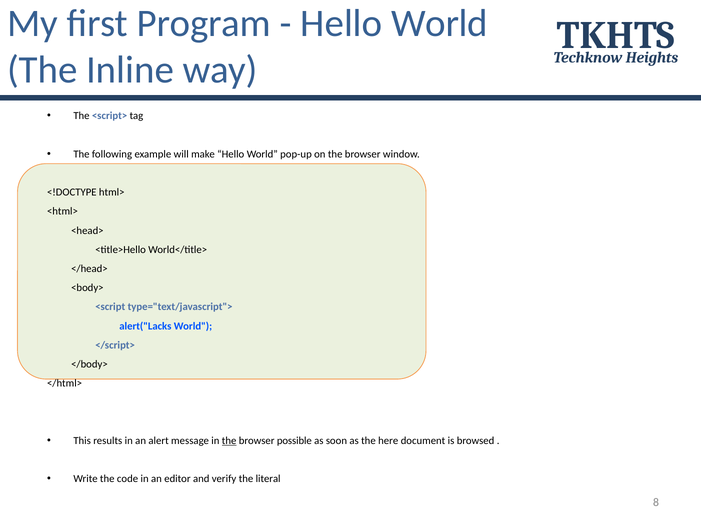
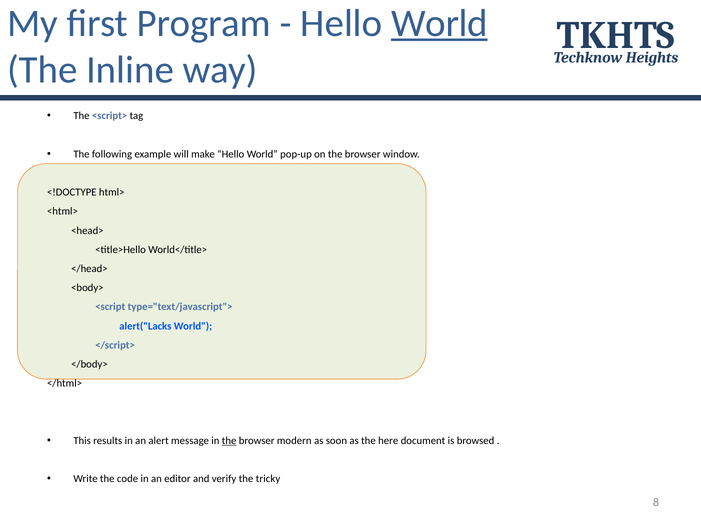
World at (439, 23) underline: none -> present
possible: possible -> modern
literal: literal -> tricky
